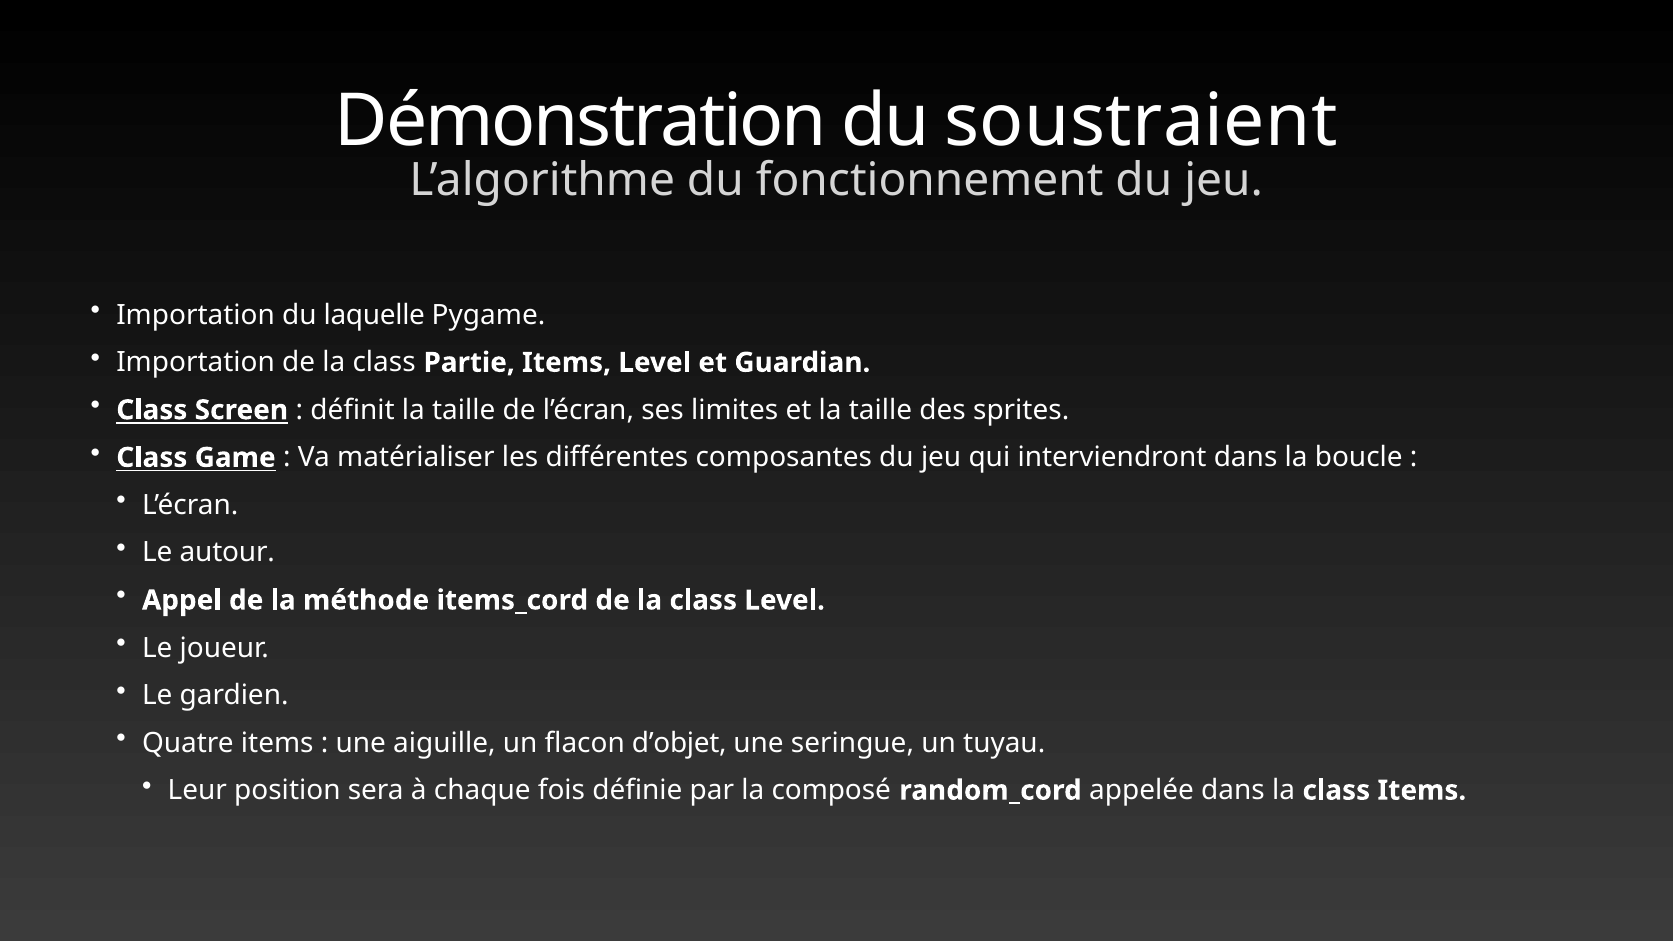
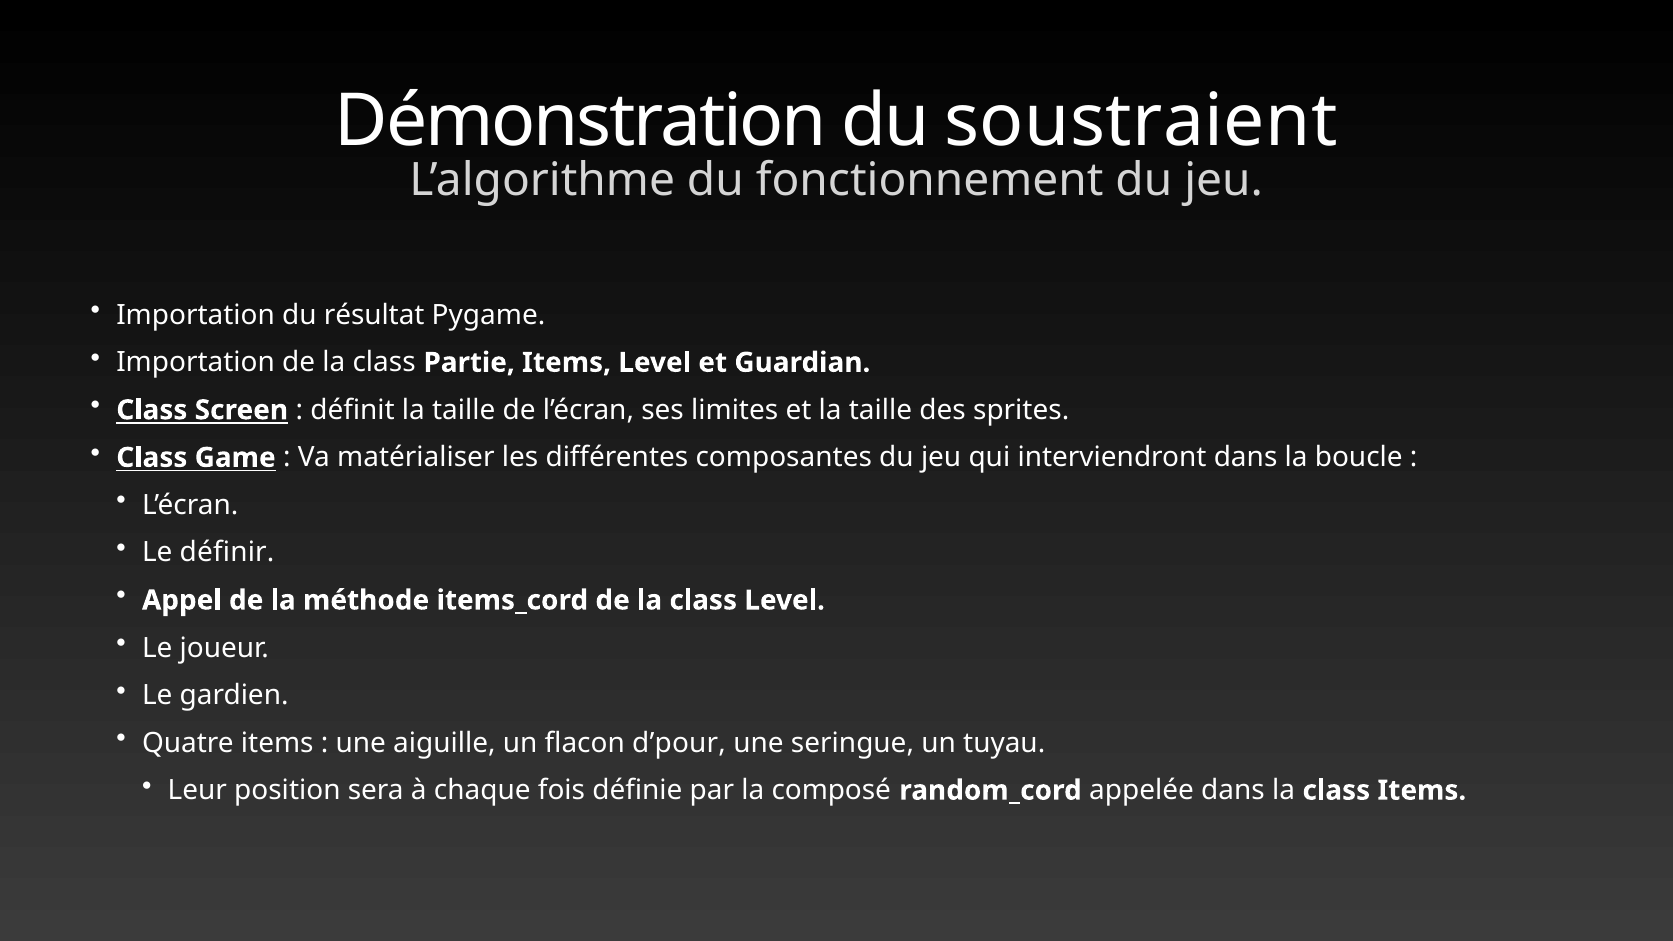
laquelle: laquelle -> résultat
autour: autour -> définir
d’objet: d’objet -> d’pour
